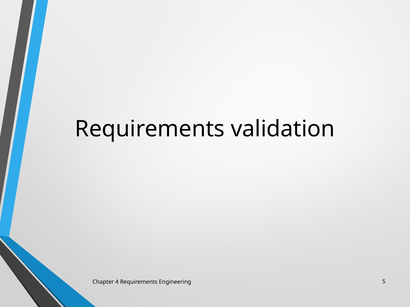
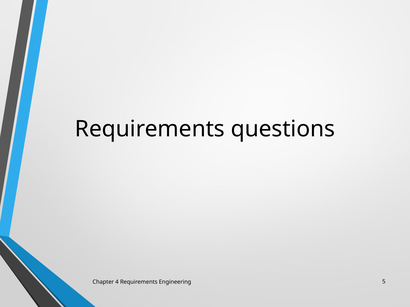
validation: validation -> questions
